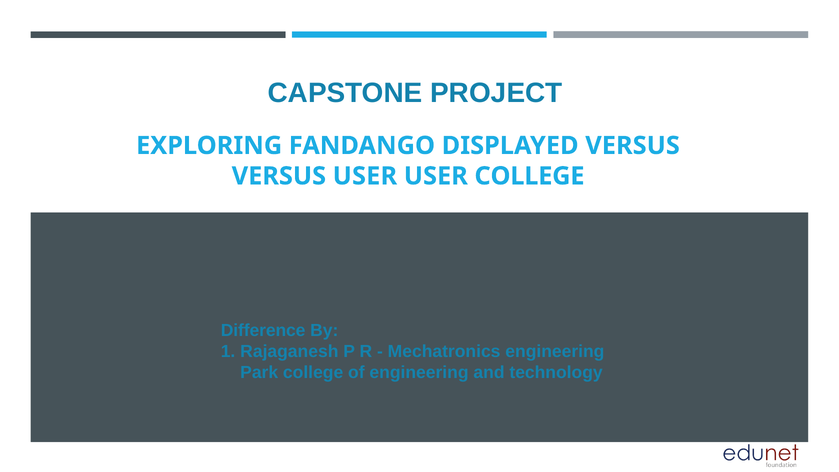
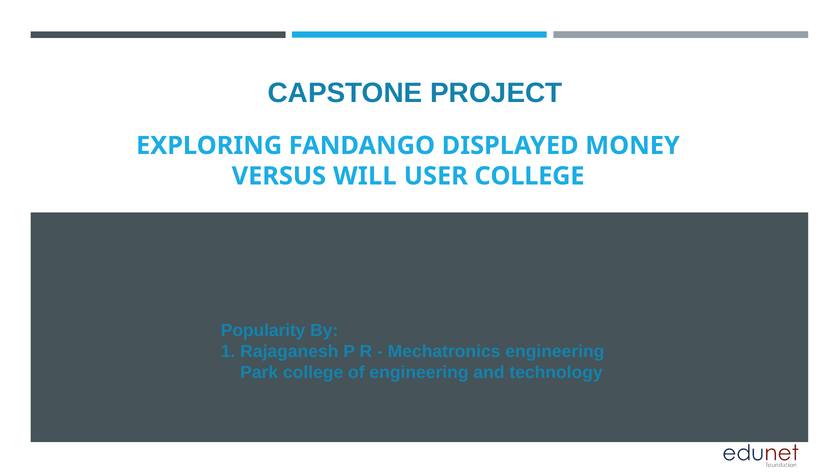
DISPLAYED VERSUS: VERSUS -> MONEY
VERSUS USER: USER -> WILL
Difference: Difference -> Popularity
